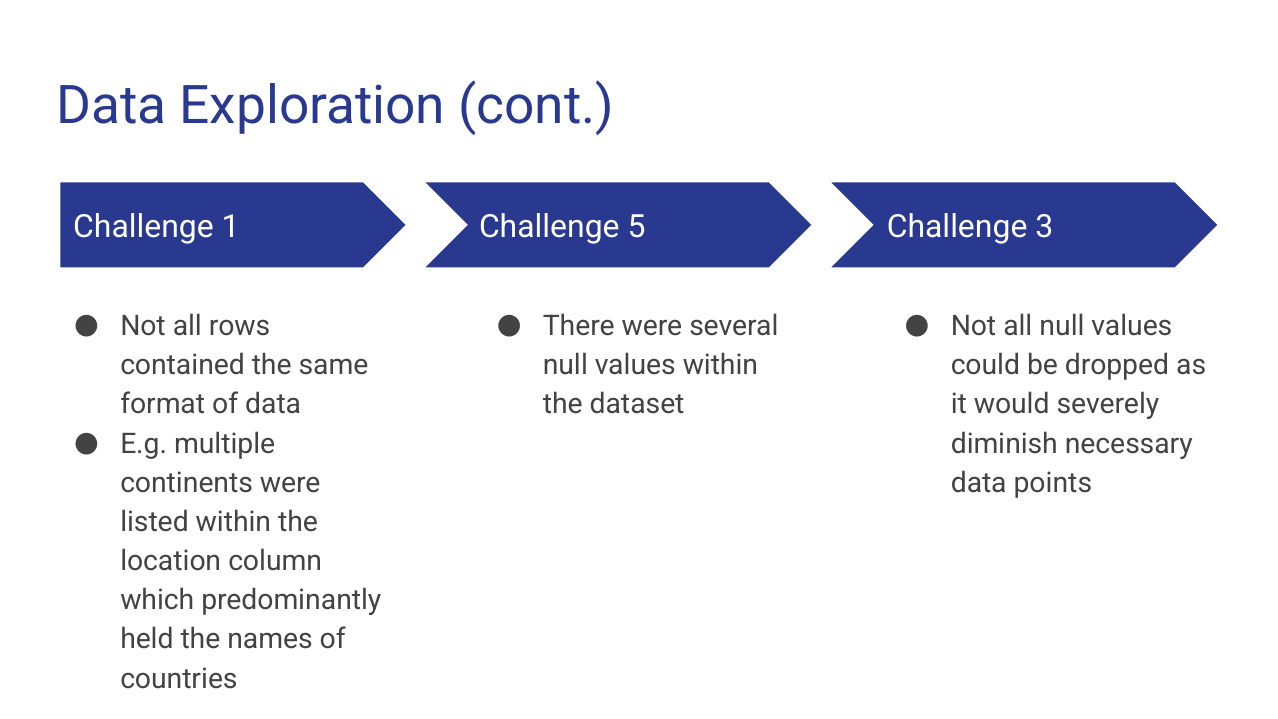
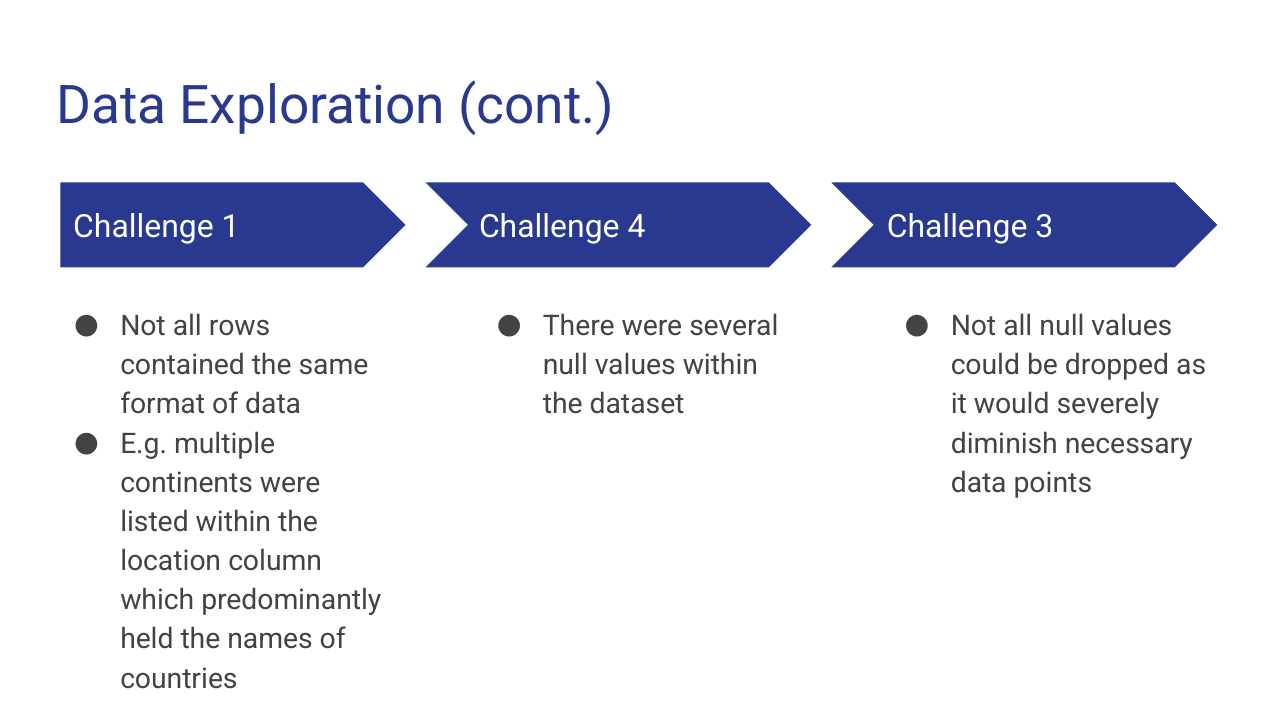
5: 5 -> 4
